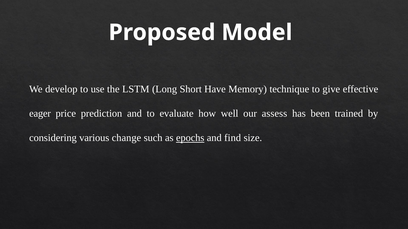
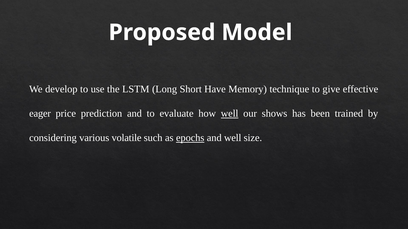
well at (230, 114) underline: none -> present
assess: assess -> shows
change: change -> volatile
and find: find -> well
